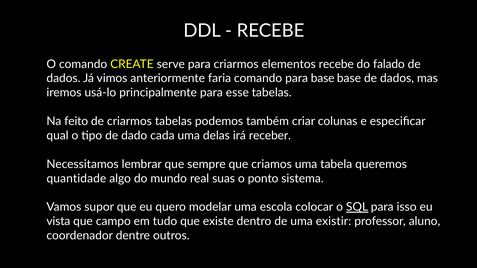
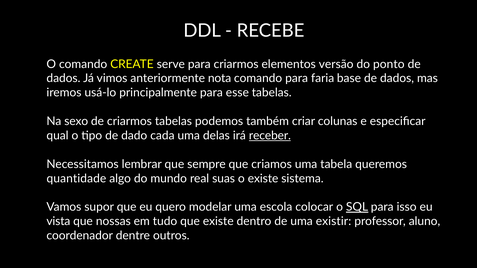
elementos recebe: recebe -> versão
falado: falado -> ponto
faria: faria -> nota
para base: base -> faria
feito: feito -> sexo
receber underline: none -> present
o ponto: ponto -> existe
campo: campo -> nossas
